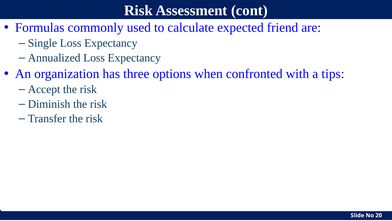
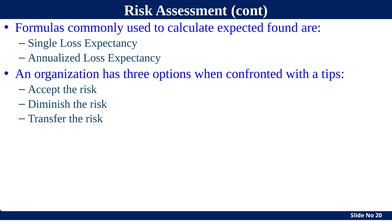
friend: friend -> found
